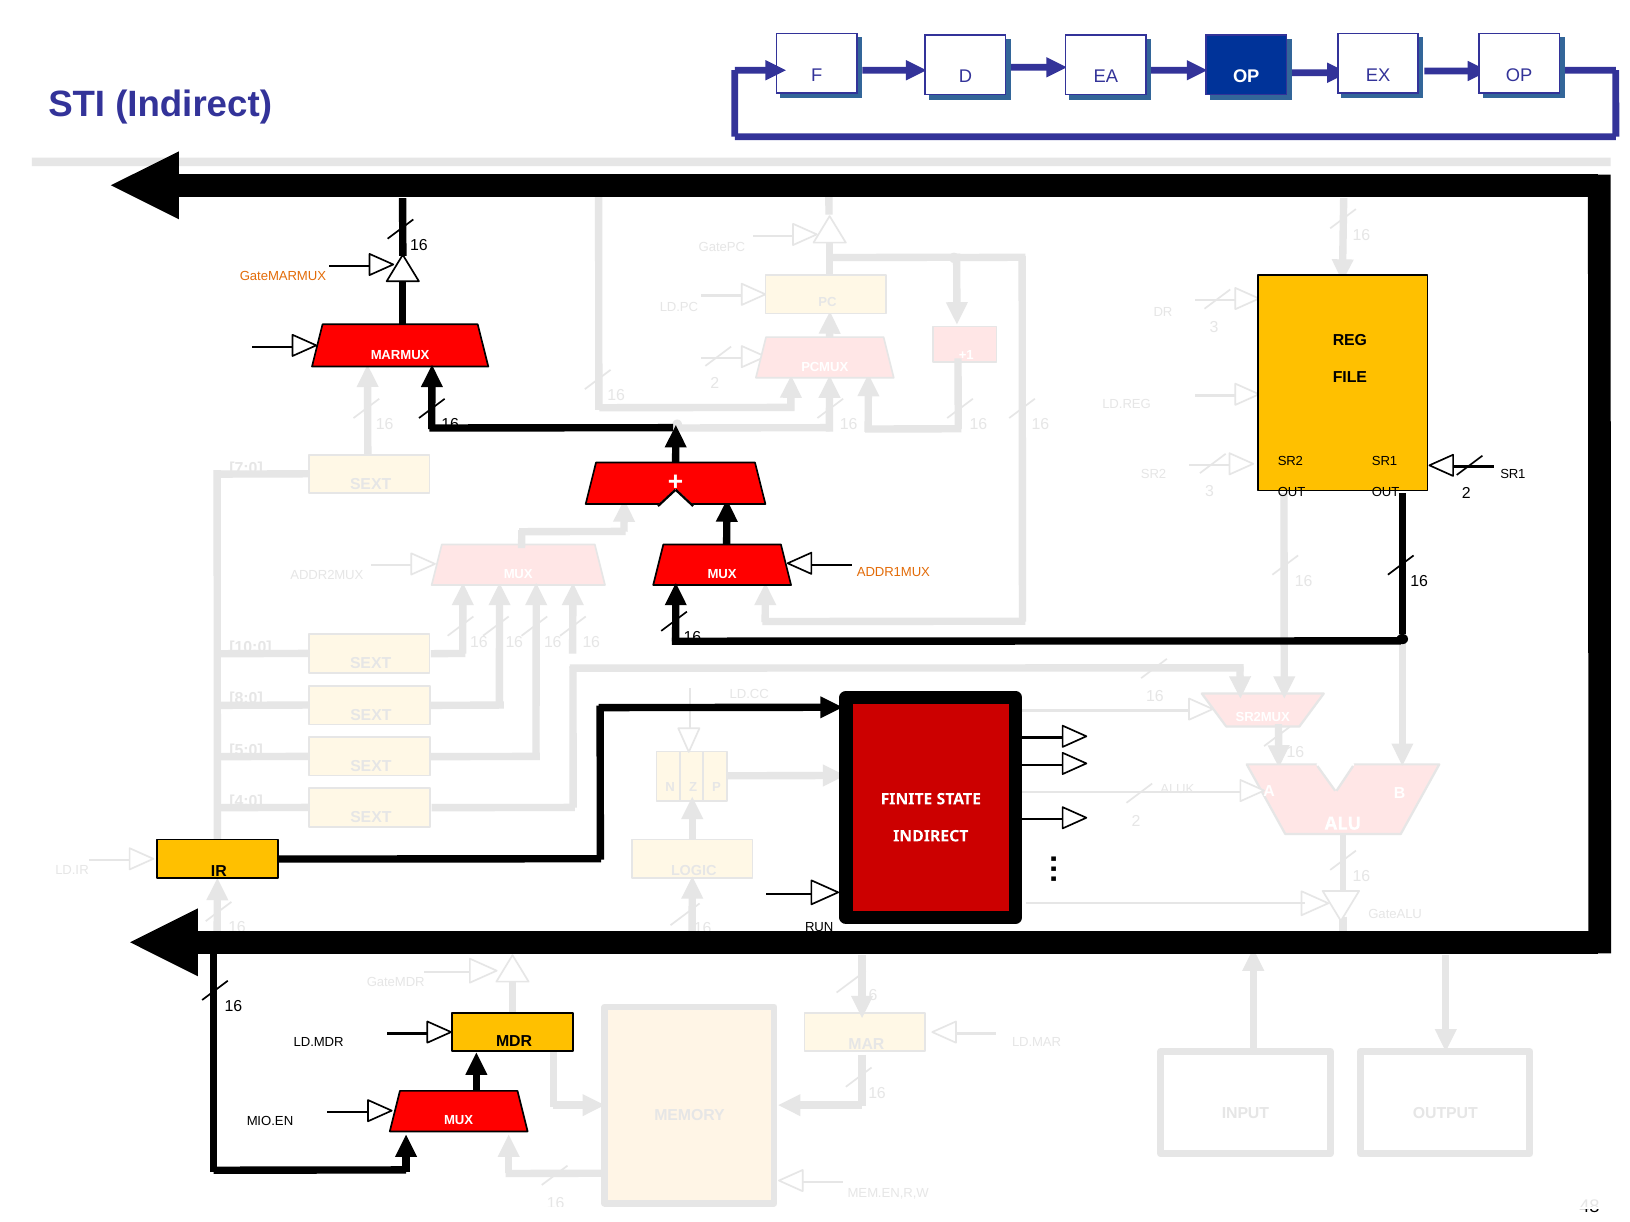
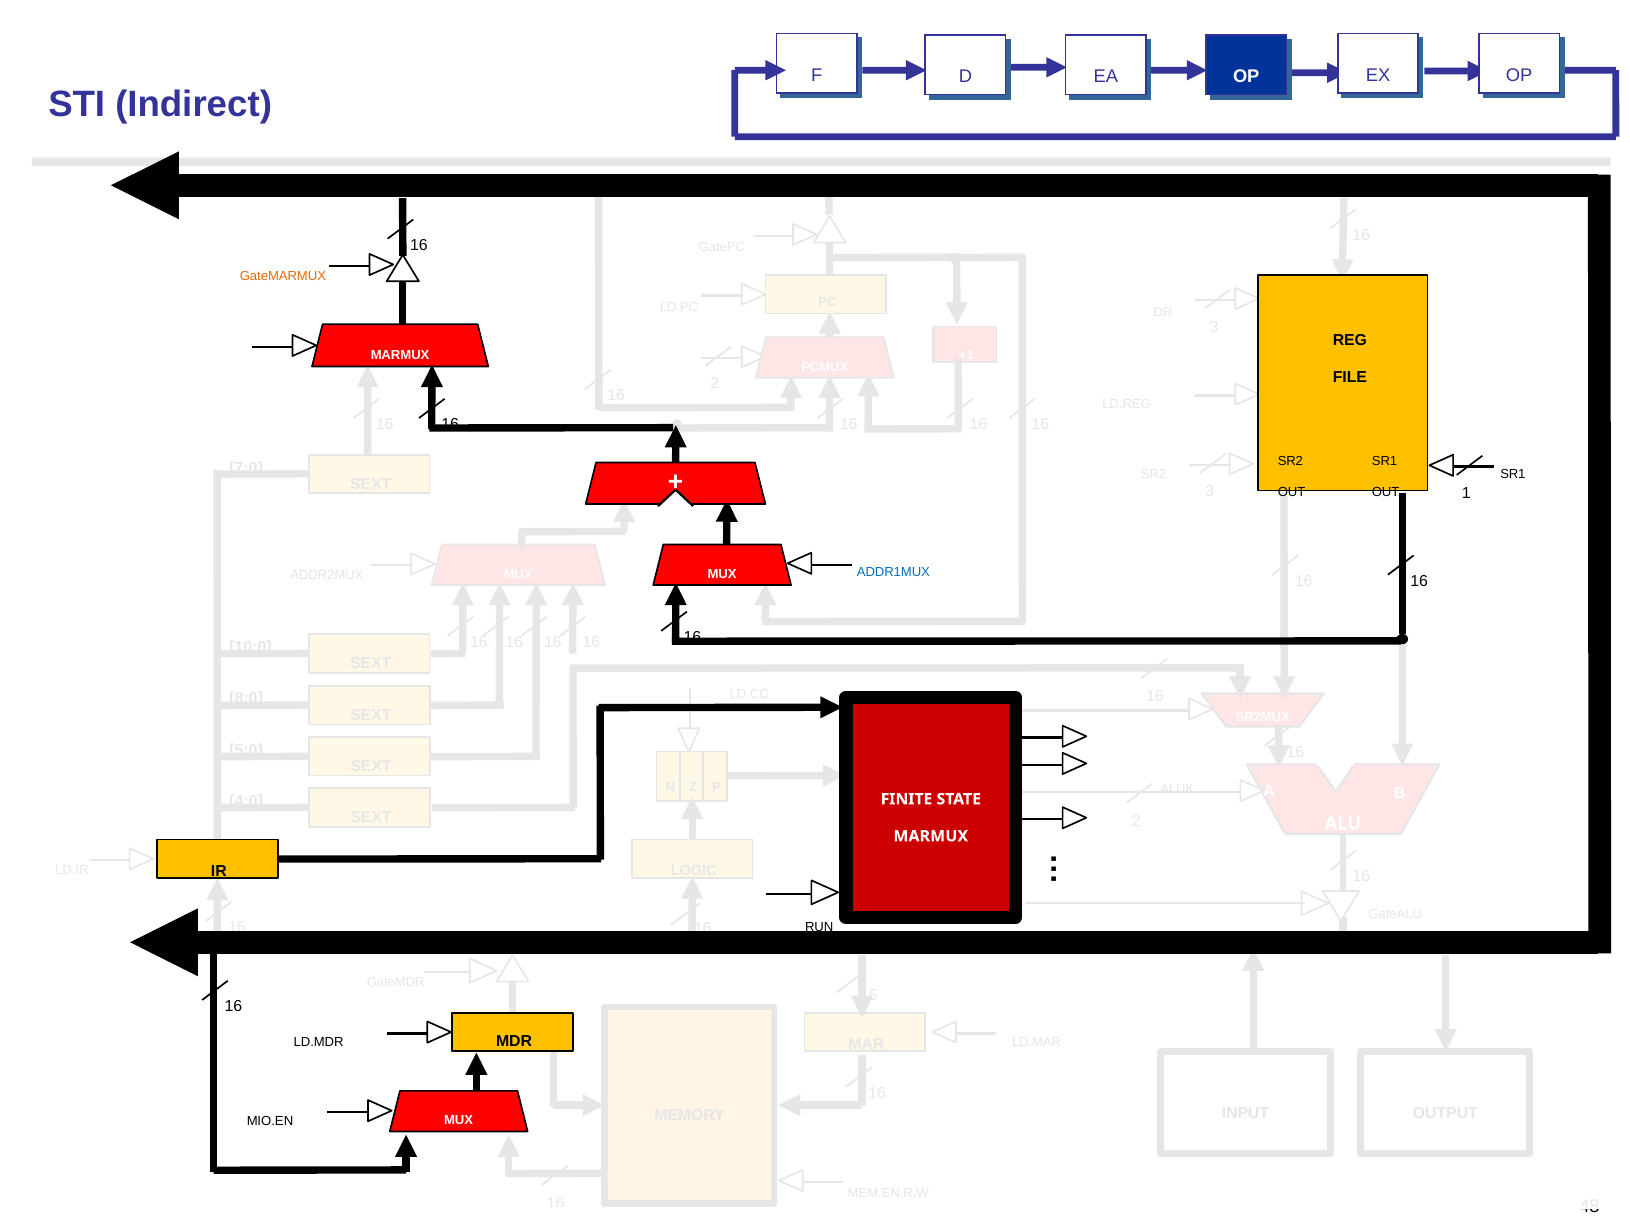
OUT 2: 2 -> 1
ADDR1MUX colour: orange -> blue
INDIRECT at (931, 837): INDIRECT -> MARMUX
